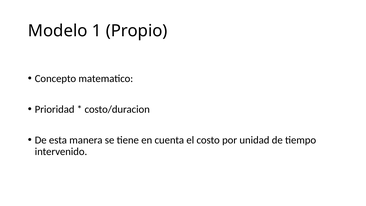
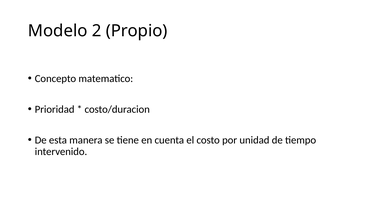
1: 1 -> 2
